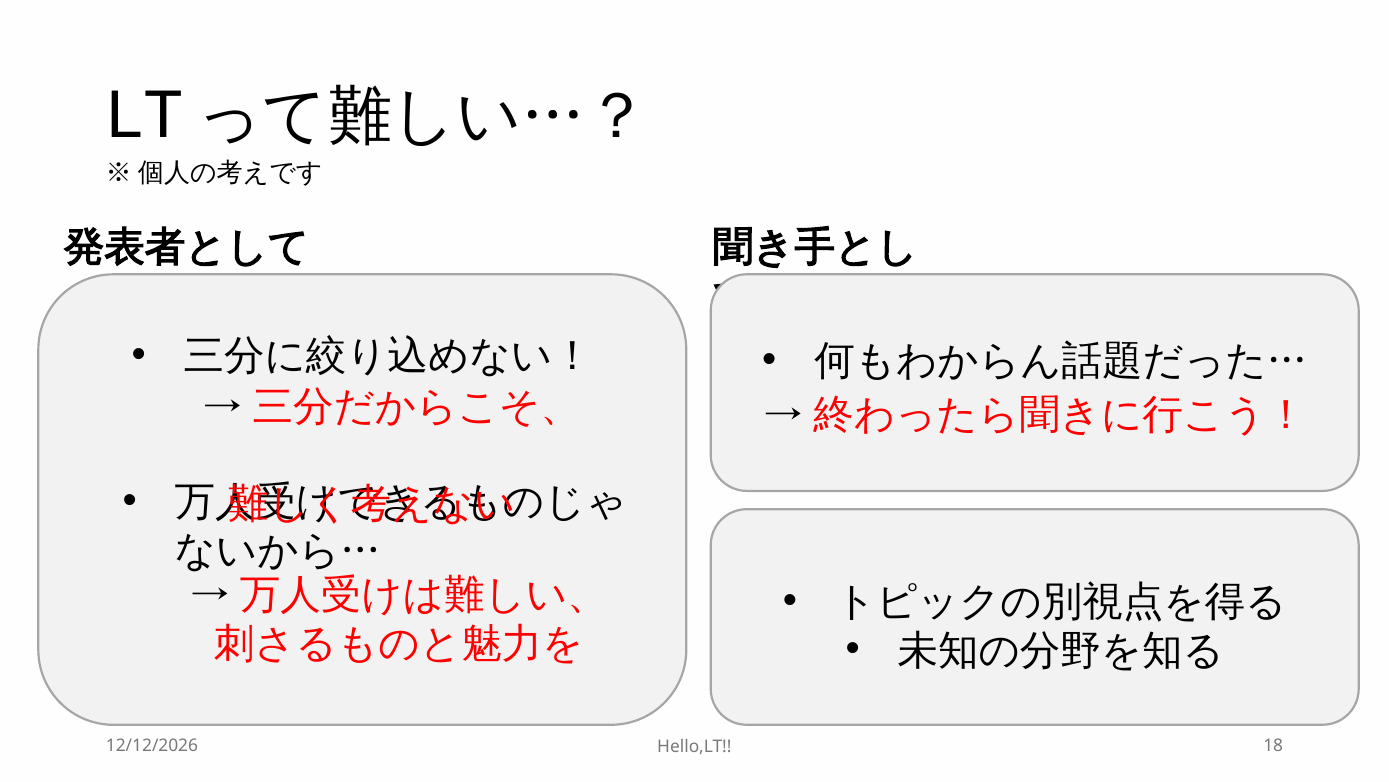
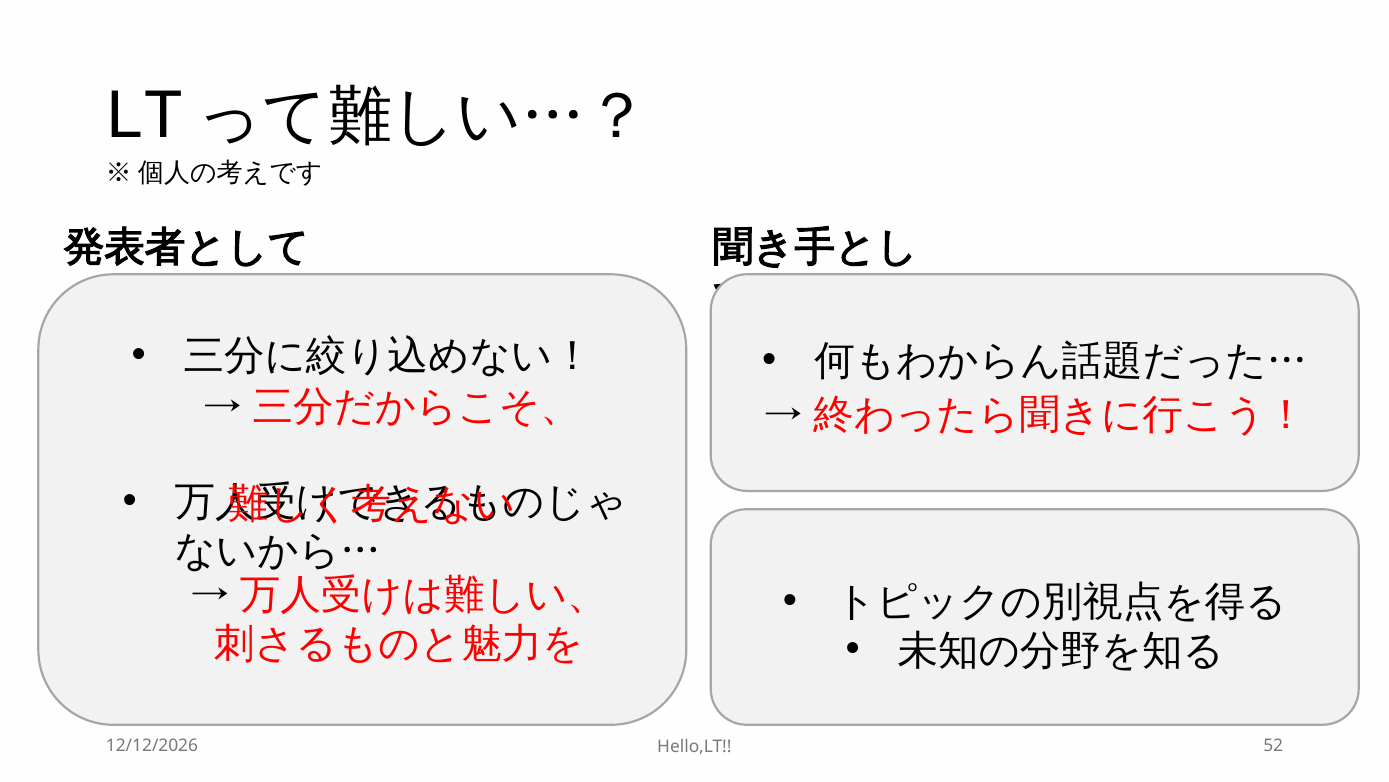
18: 18 -> 52
